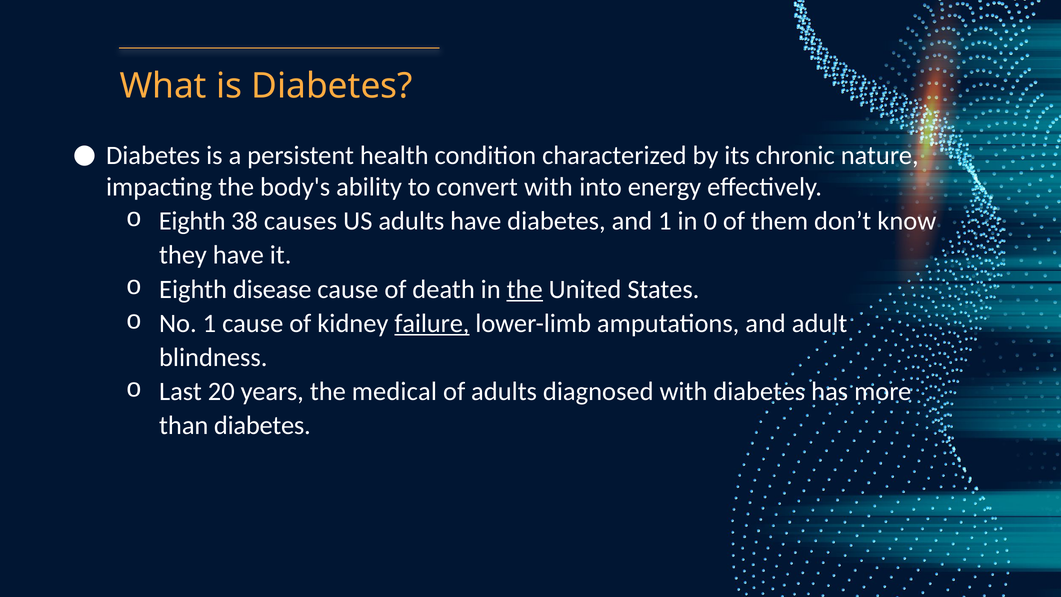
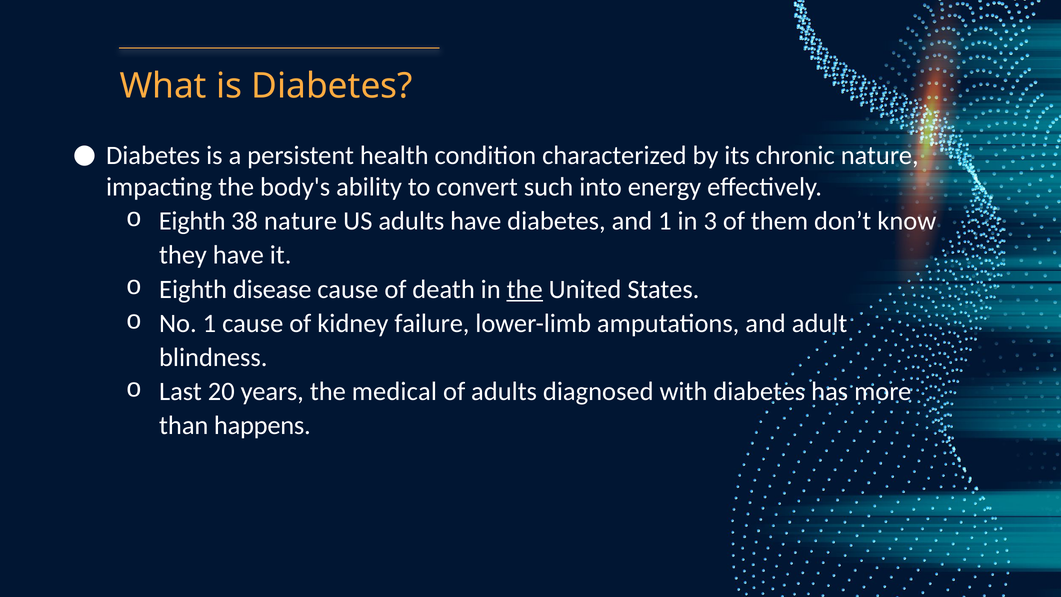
convert with: with -> such
38 causes: causes -> nature
0: 0 -> 3
failure underline: present -> none
than diabetes: diabetes -> happens
